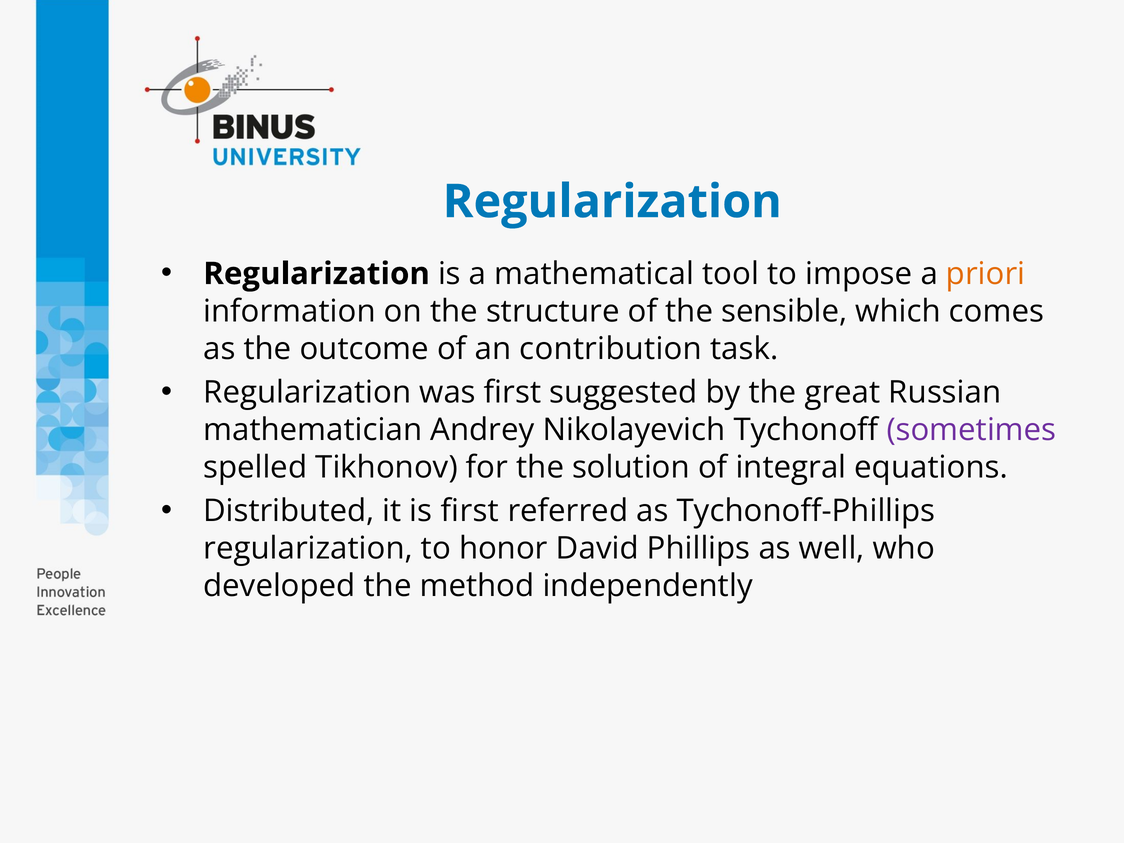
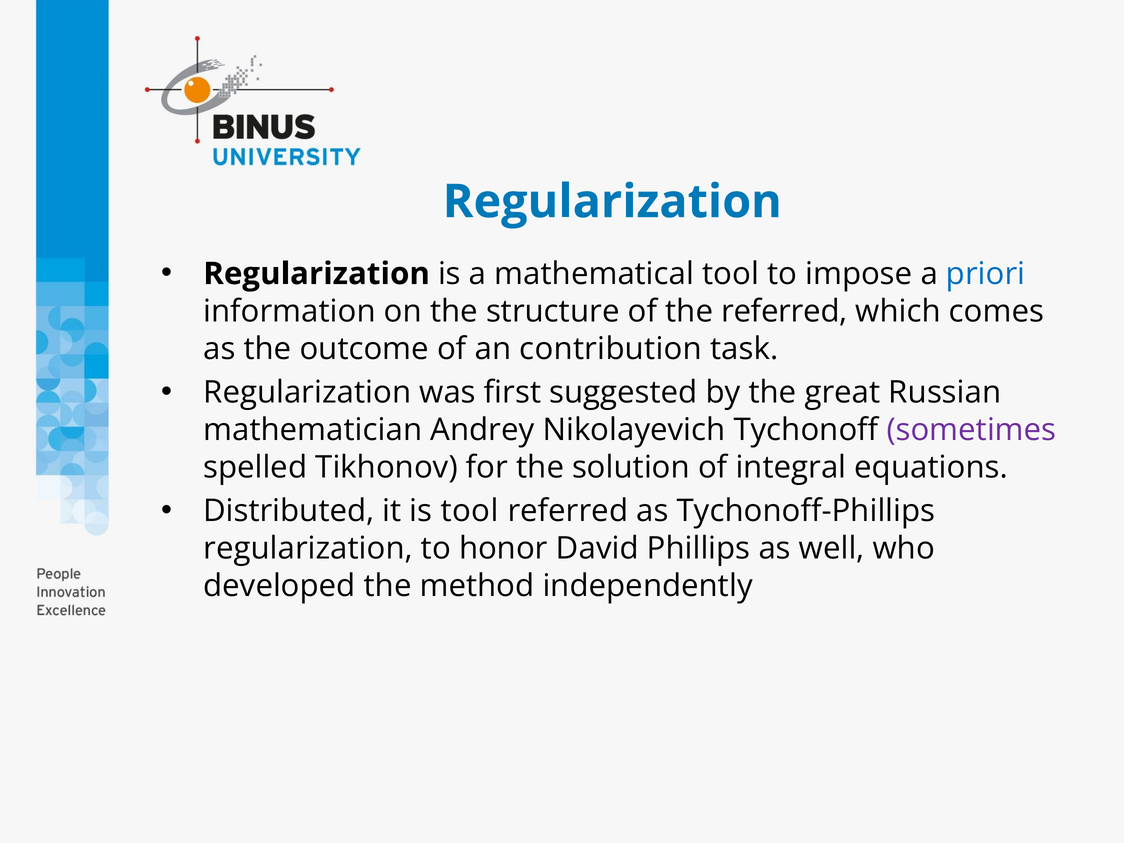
priori colour: orange -> blue
the sensible: sensible -> referred
is first: first -> tool
